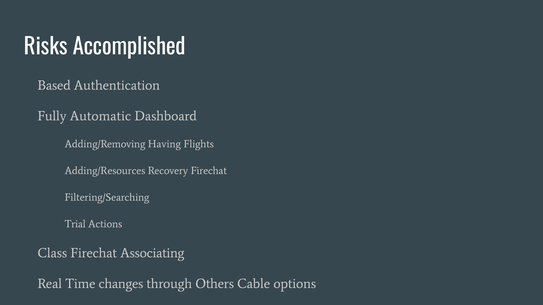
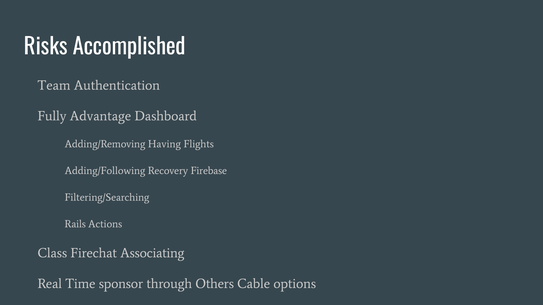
Based: Based -> Team
Automatic: Automatic -> Advantage
Adding/Resources: Adding/Resources -> Adding/Following
Recovery Firechat: Firechat -> Firebase
Trial: Trial -> Rails
changes: changes -> sponsor
